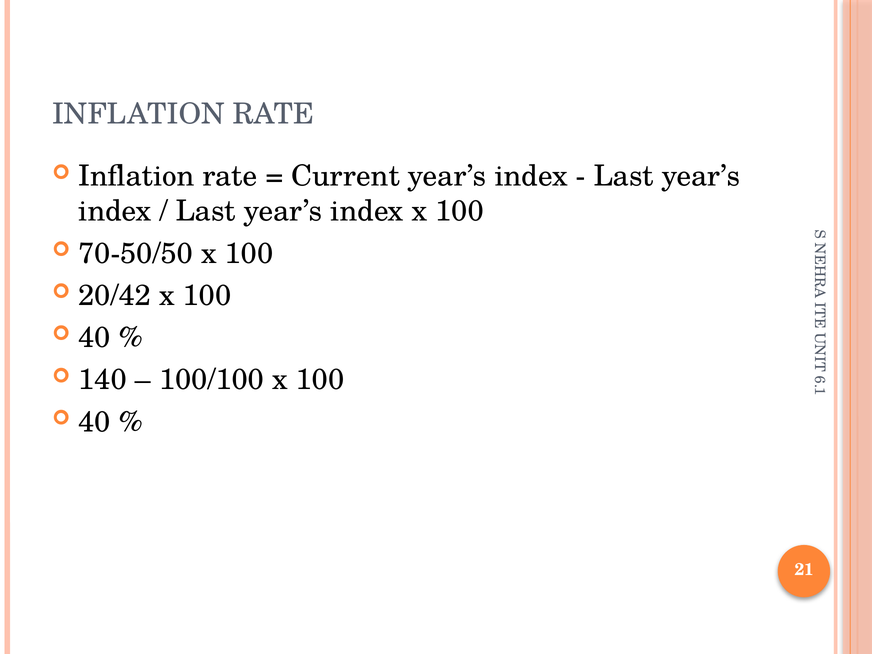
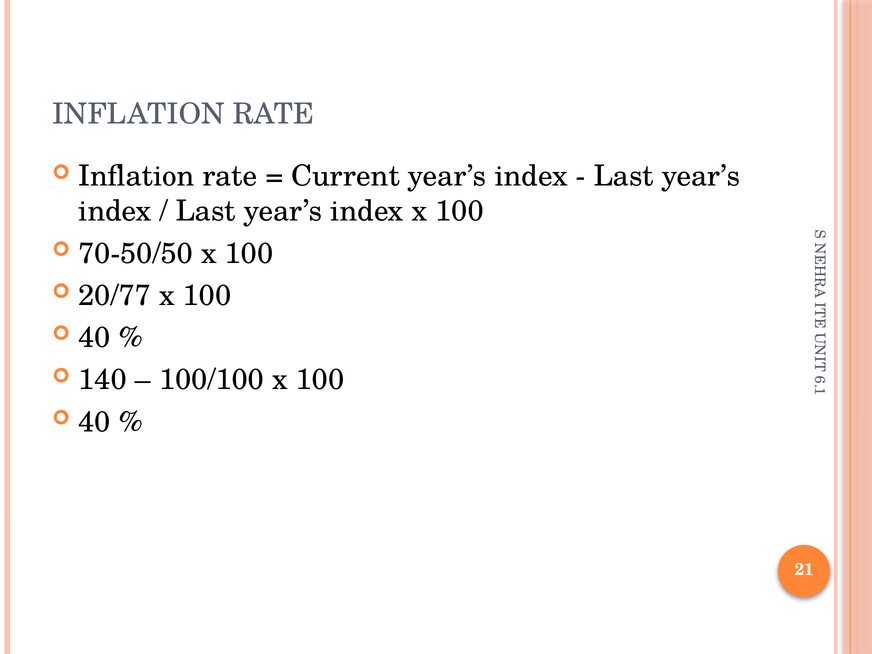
20/42: 20/42 -> 20/77
